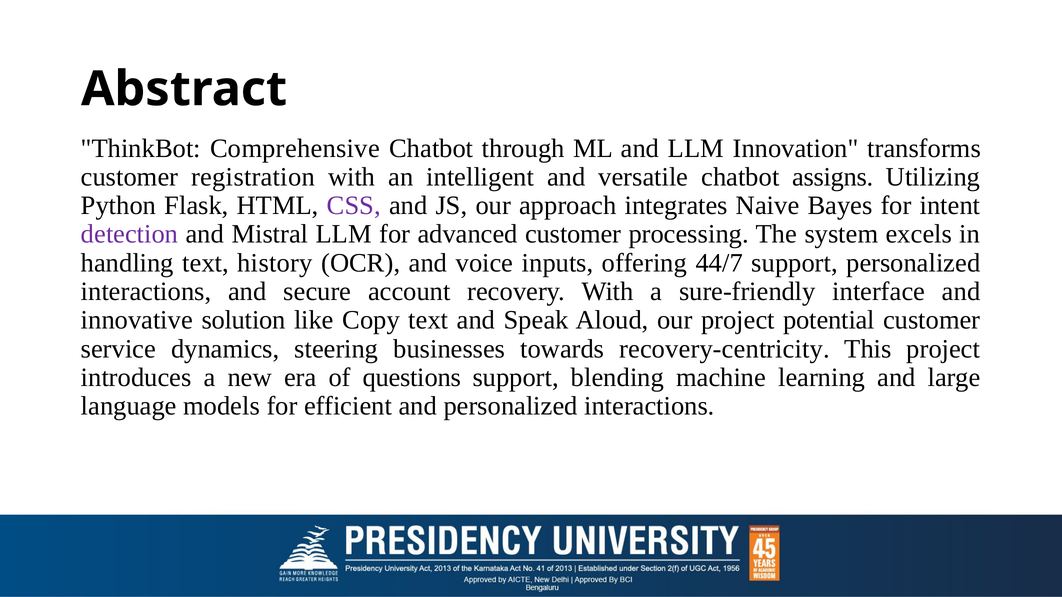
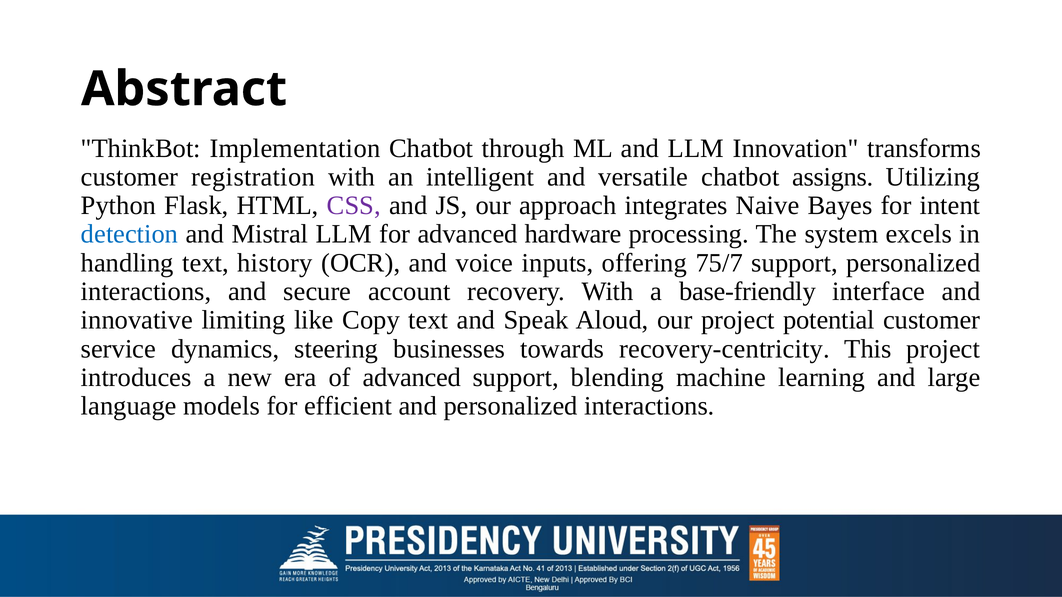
Comprehensive: Comprehensive -> Implementation
detection colour: purple -> blue
advanced customer: customer -> hardware
44/7: 44/7 -> 75/7
sure-friendly: sure-friendly -> base-friendly
solution: solution -> limiting
of questions: questions -> advanced
